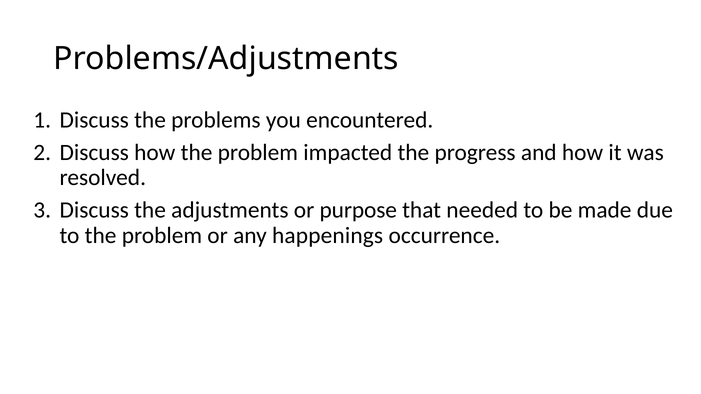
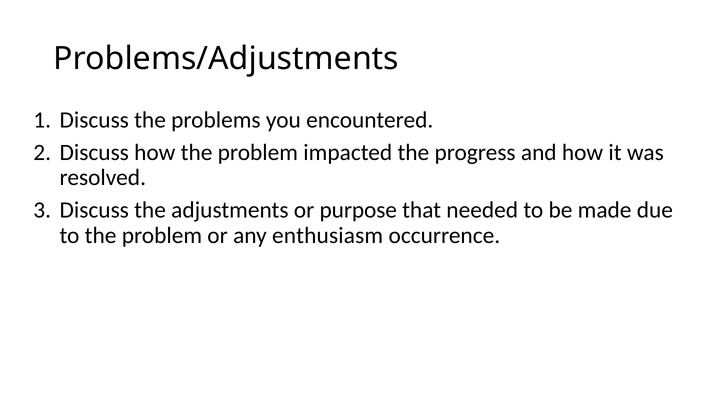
happenings: happenings -> enthusiasm
